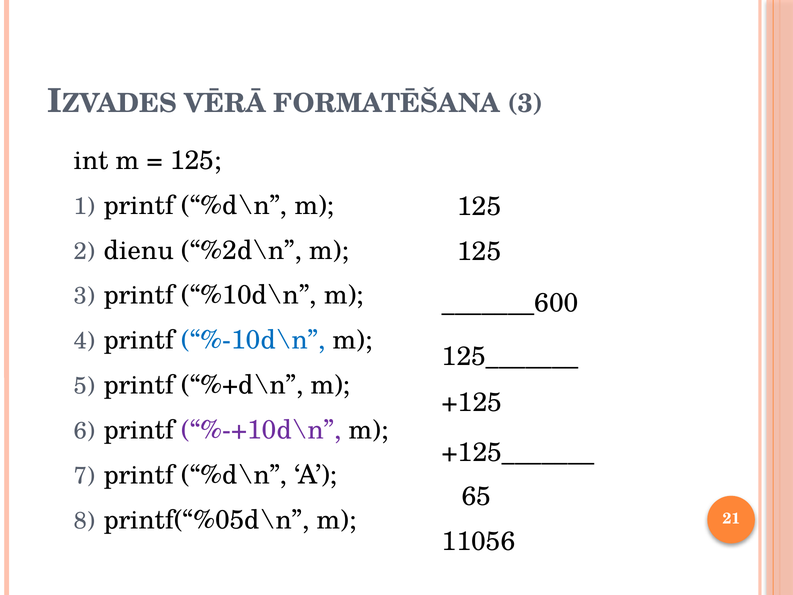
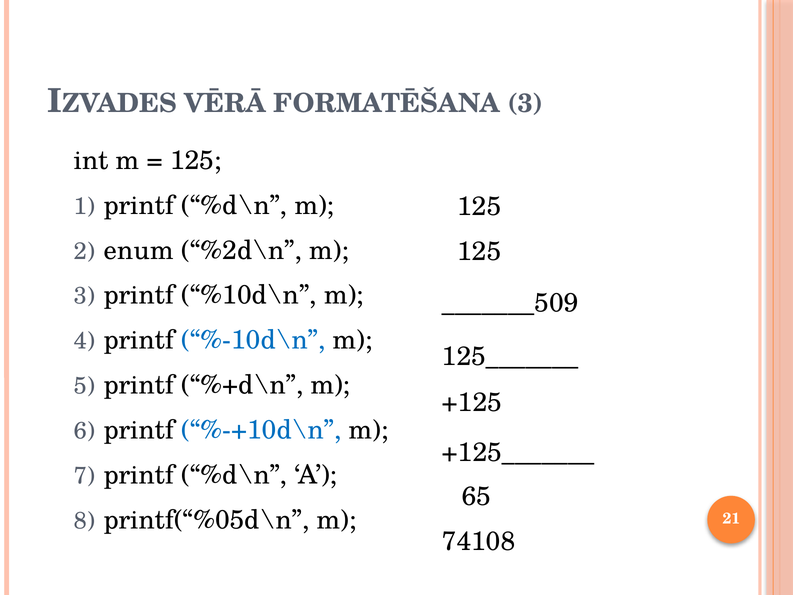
dienu: dienu -> enum
_______600: _______600 -> _______509
%-+10d\n colour: purple -> blue
11056: 11056 -> 74108
